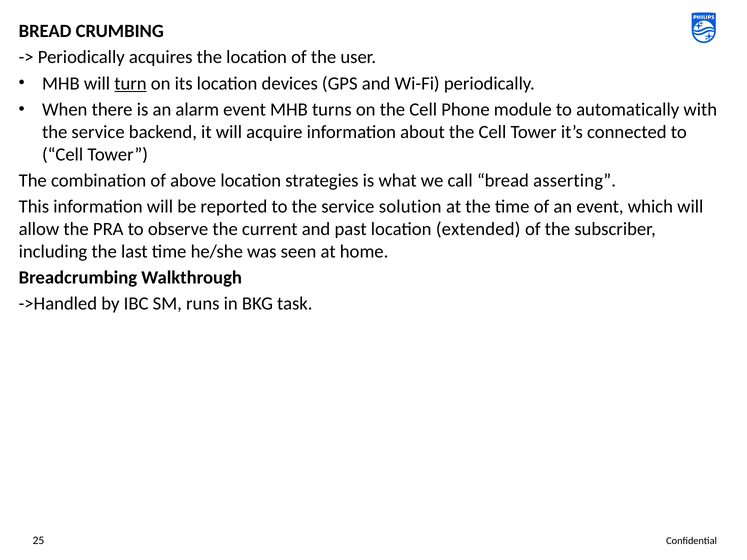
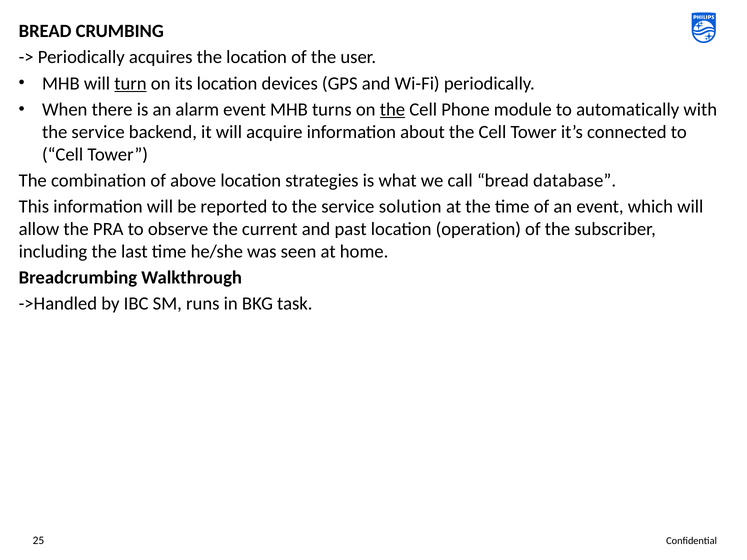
the at (392, 110) underline: none -> present
asserting: asserting -> database
extended: extended -> operation
